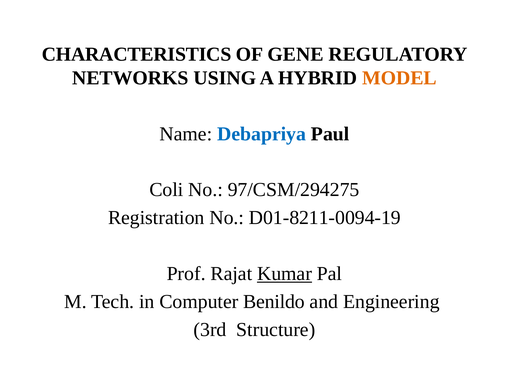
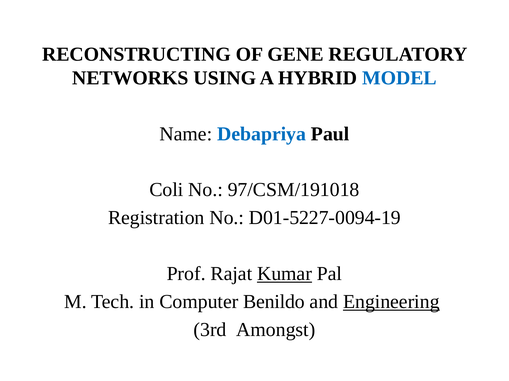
CHARACTERISTICS: CHARACTERISTICS -> RECONSTRUCTING
MODEL colour: orange -> blue
97/CSM/294275: 97/CSM/294275 -> 97/CSM/191018
D01-8211-0094-19: D01-8211-0094-19 -> D01-5227-0094-19
Engineering underline: none -> present
Structure: Structure -> Amongst
